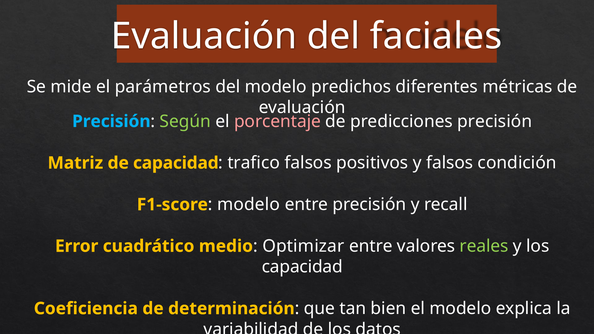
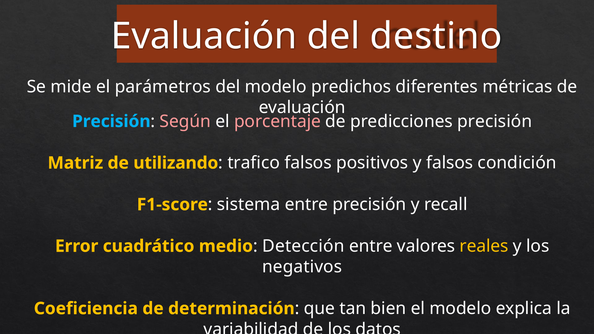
faciales: faciales -> destino
Según colour: light green -> pink
de capacidad: capacidad -> utilizando
modelo at (249, 205): modelo -> sistema
Optimizar: Optimizar -> Detección
reales colour: light green -> yellow
capacidad at (302, 267): capacidad -> negativos
